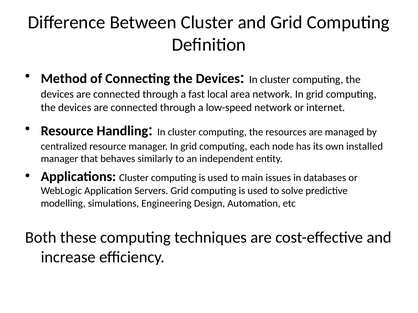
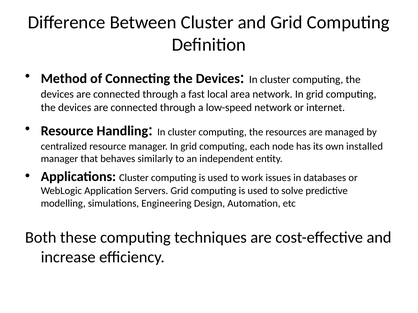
main: main -> work
